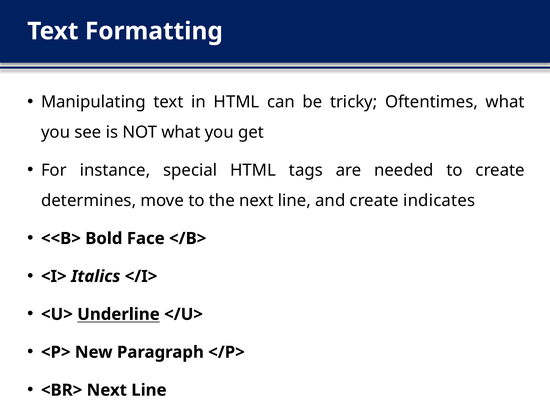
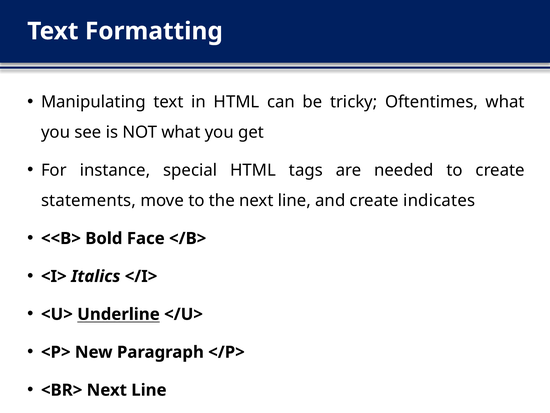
determines: determines -> statements
